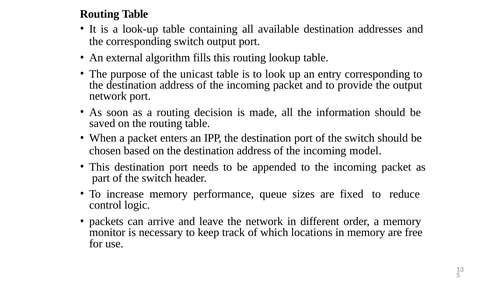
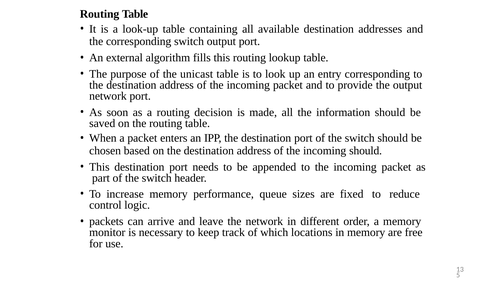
incoming model: model -> should
